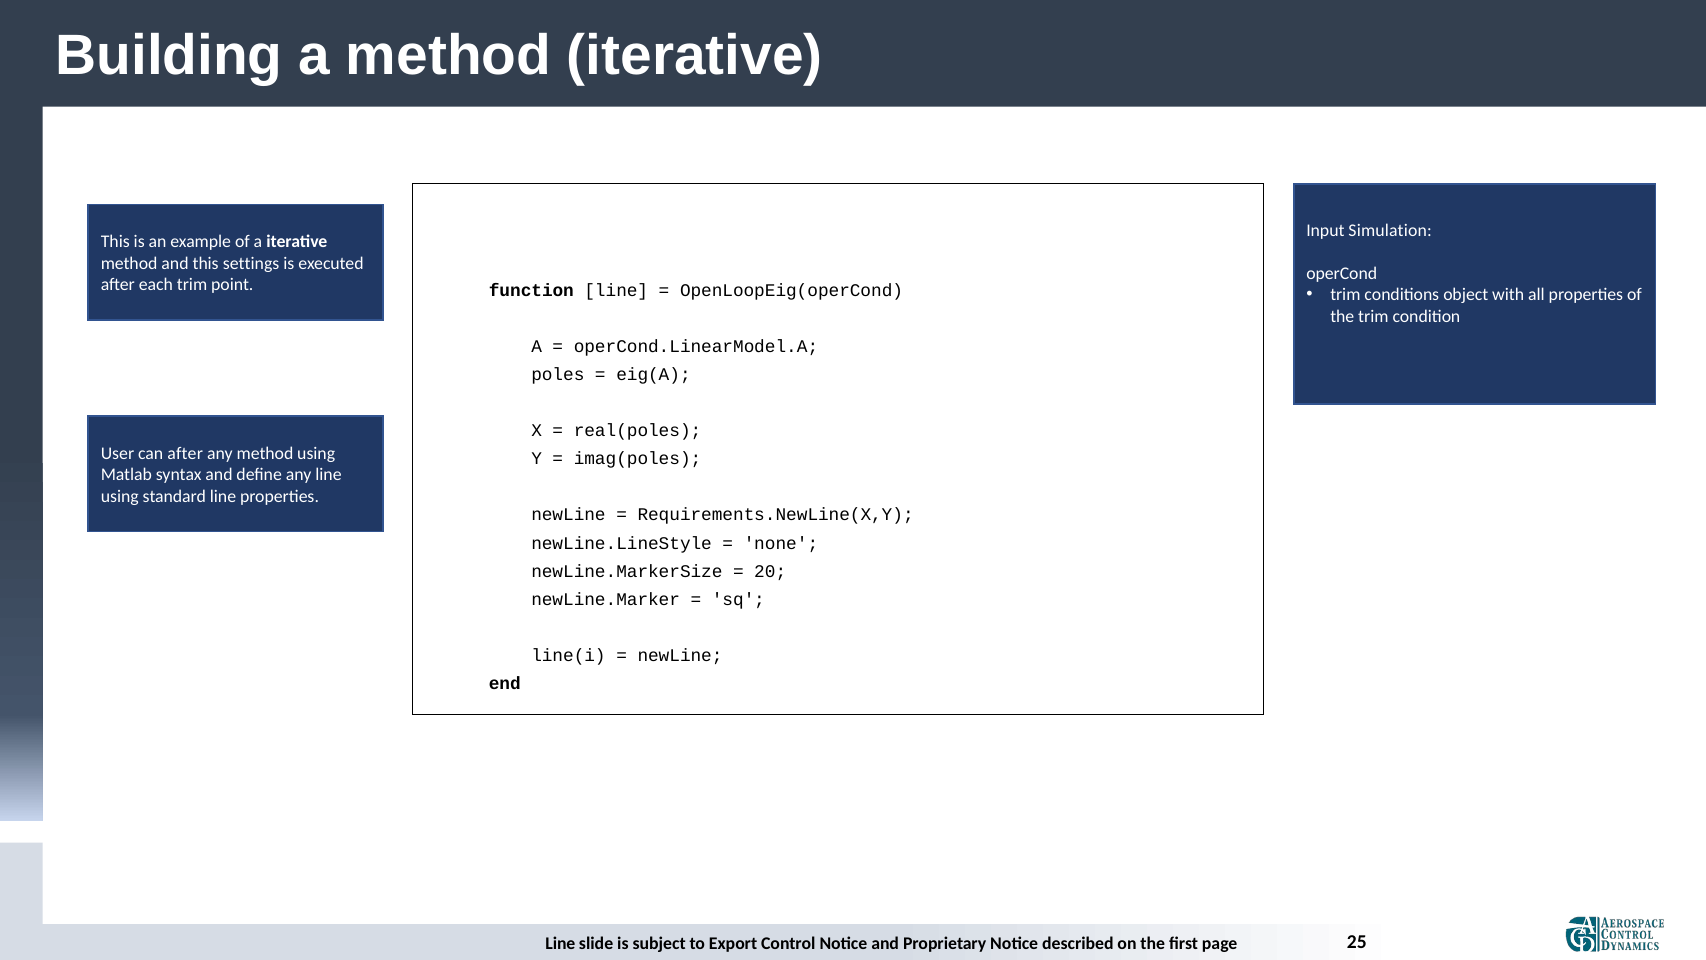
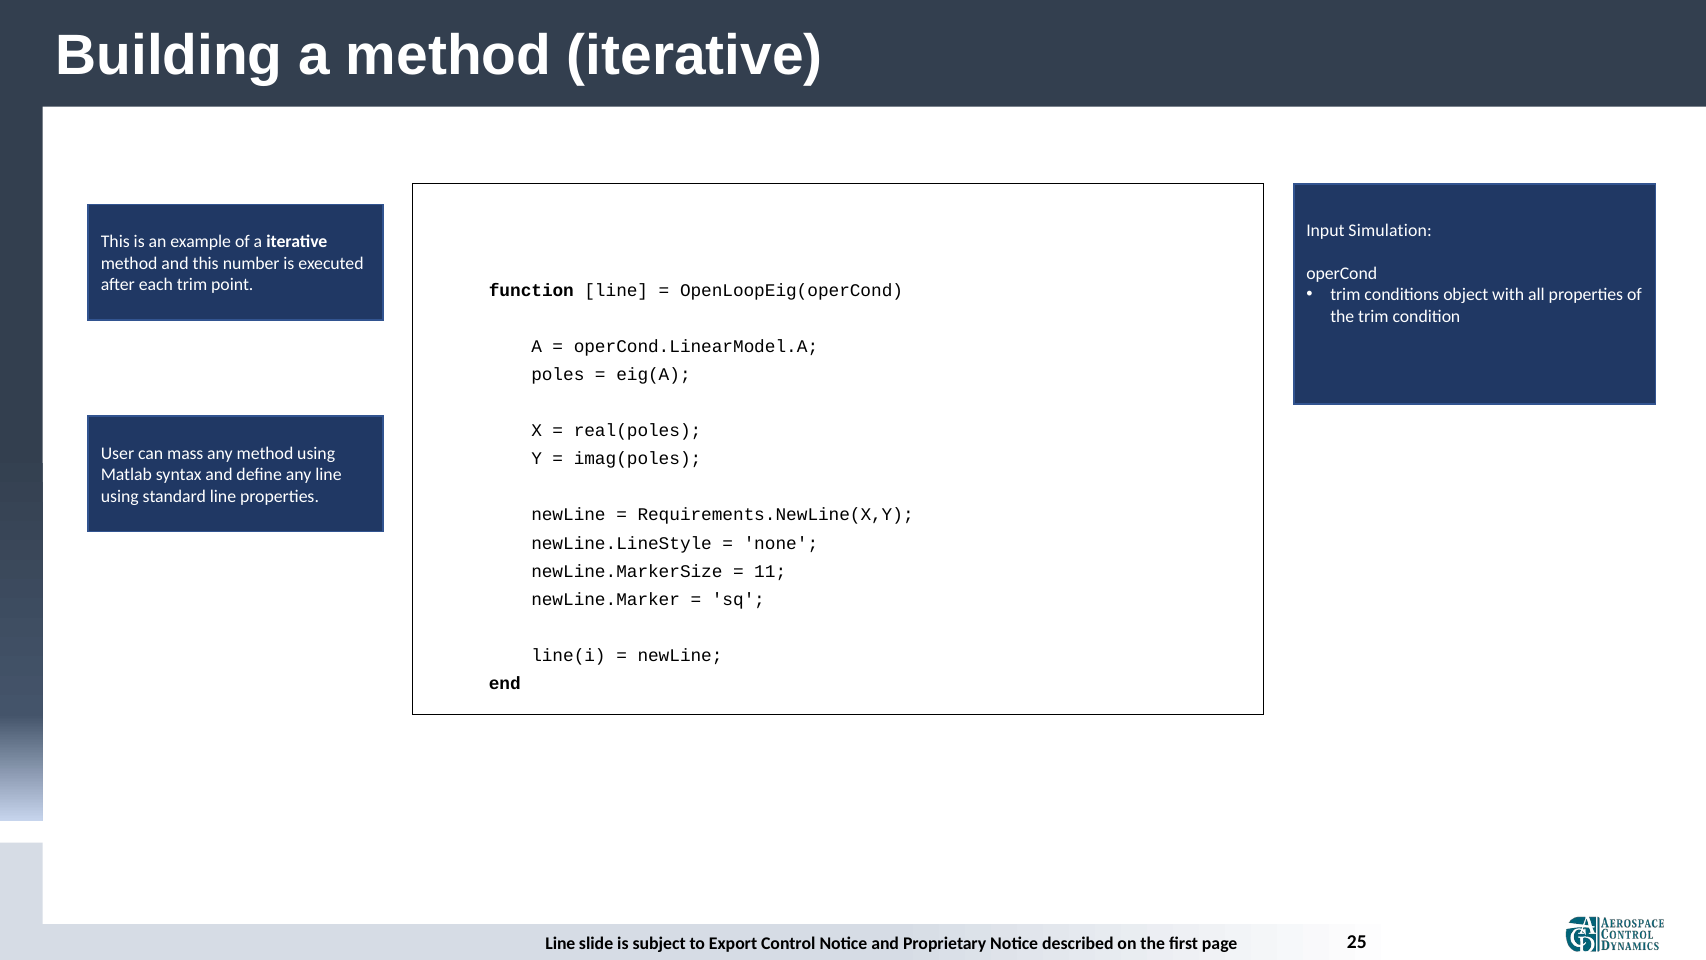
settings: settings -> number
can after: after -> mass
20: 20 -> 11
